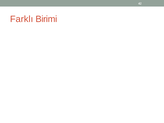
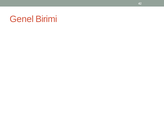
Farklı: Farklı -> Genel
